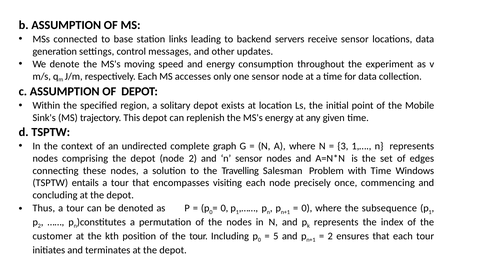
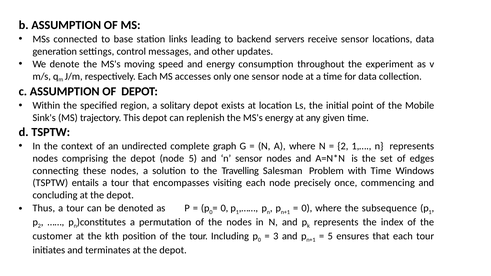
3 at (343, 146): 3 -> 2
node 2: 2 -> 5
5: 5 -> 3
2 at (330, 236): 2 -> 5
